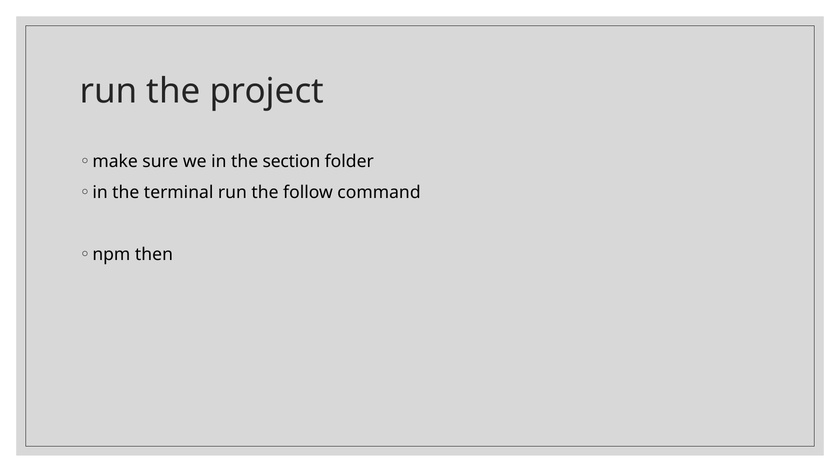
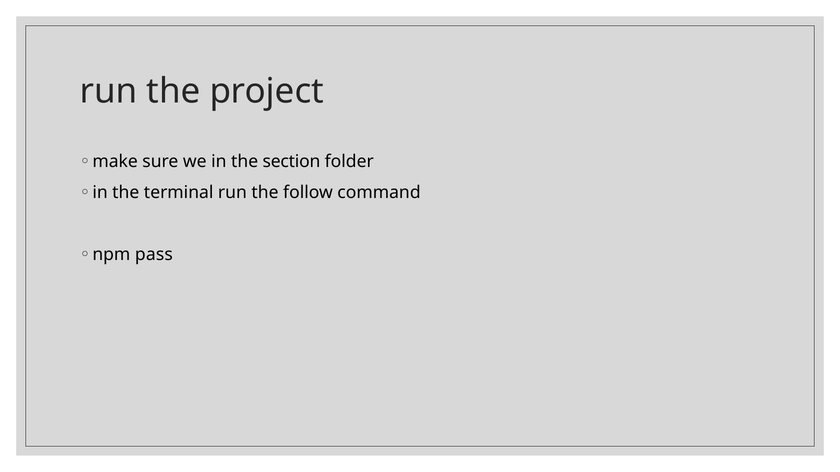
then: then -> pass
